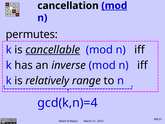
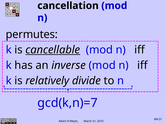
mod at (114, 6) underline: present -> none
range: range -> divide
gcd(k,n)=4: gcd(k,n)=4 -> gcd(k,n)=7
